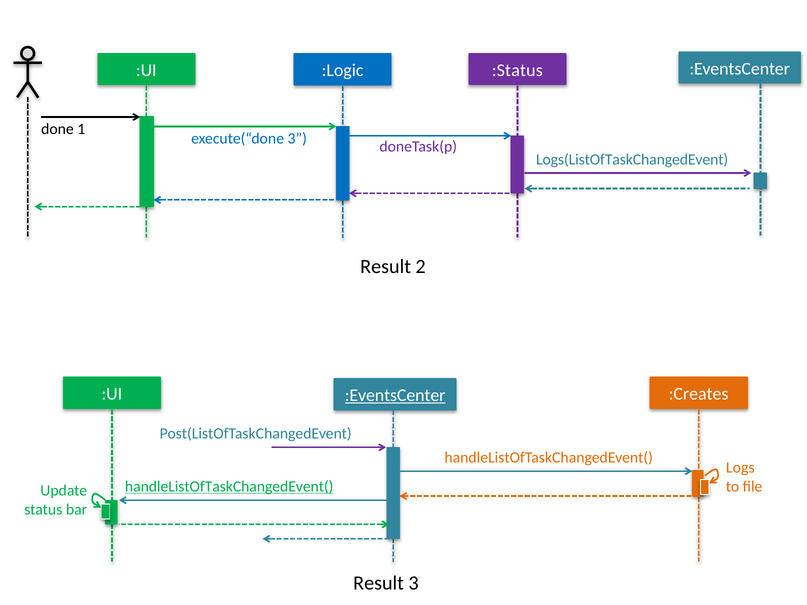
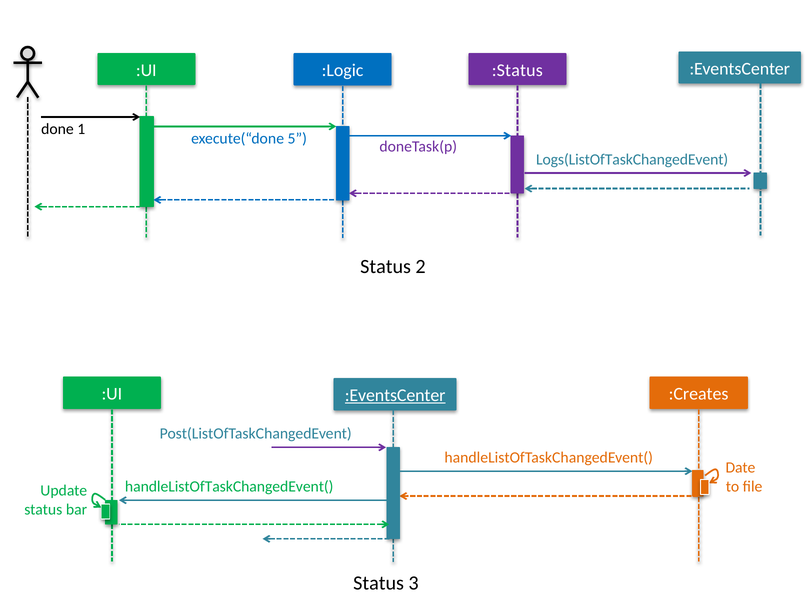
execute(“done 3: 3 -> 5
Result at (386, 267): Result -> Status
Logs: Logs -> Date
handleListOfTaskChangedEvent( at (229, 487) underline: present -> none
Result at (379, 583): Result -> Status
